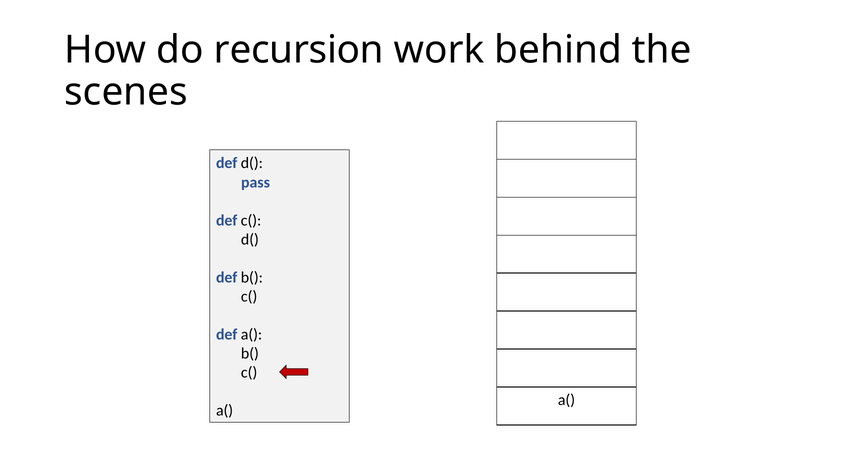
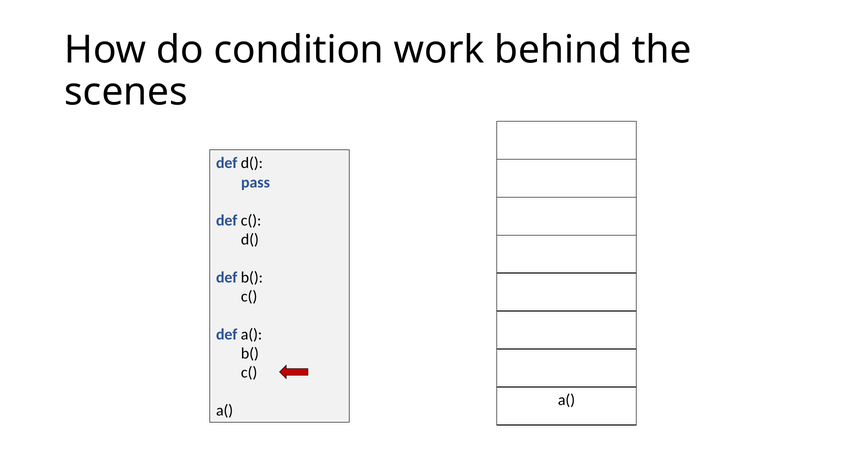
recursion: recursion -> condition
